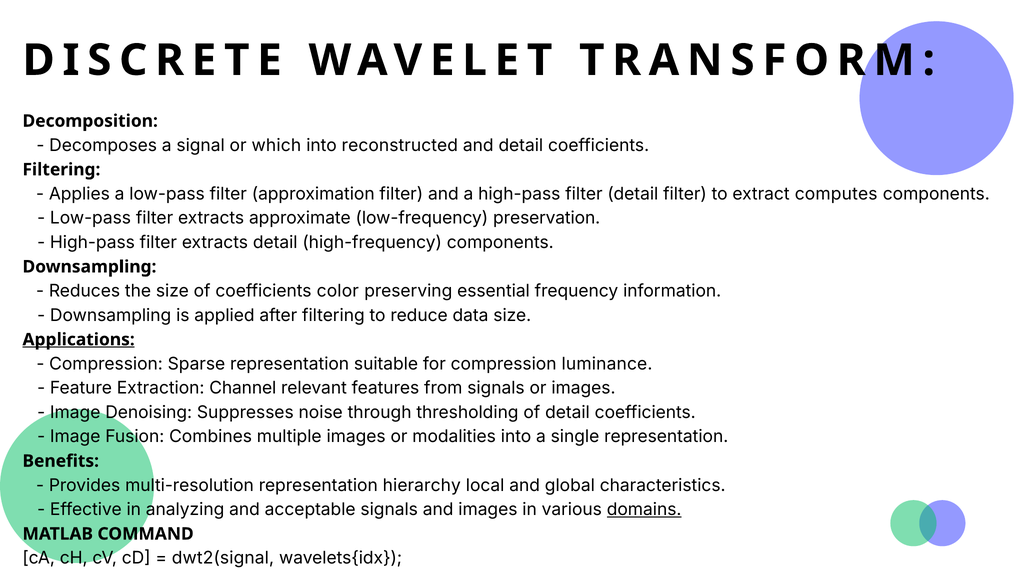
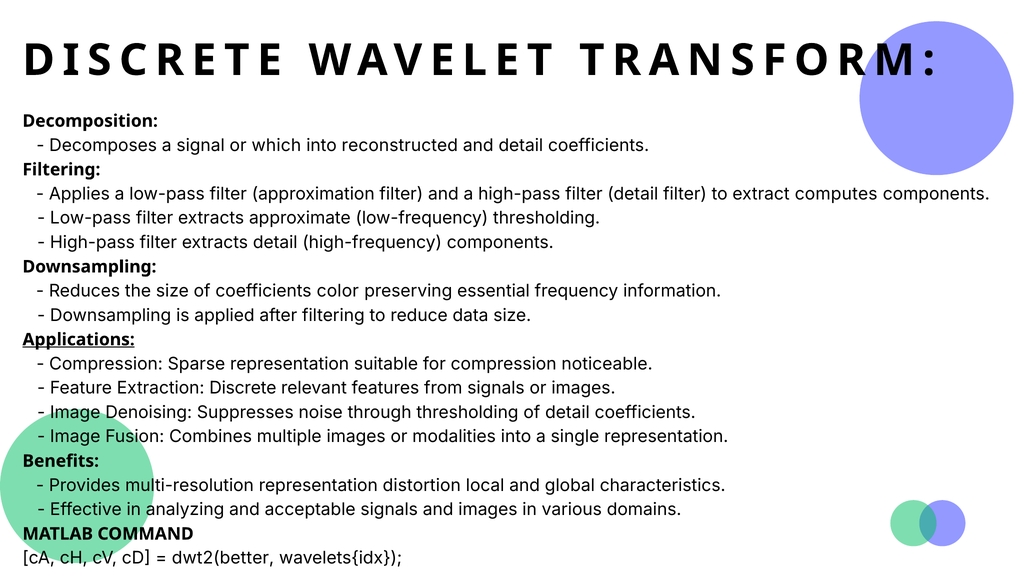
low-frequency preservation: preservation -> thresholding
luminance: luminance -> noticeable
Extraction Channel: Channel -> Discrete
hierarchy: hierarchy -> distortion
domains underline: present -> none
dwt2(signal: dwt2(signal -> dwt2(better
